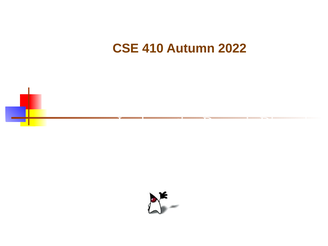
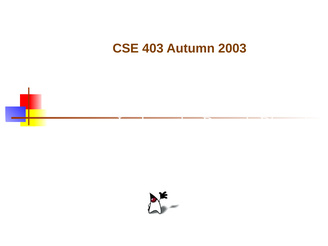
410: 410 -> 403
2022: 2022 -> 2003
